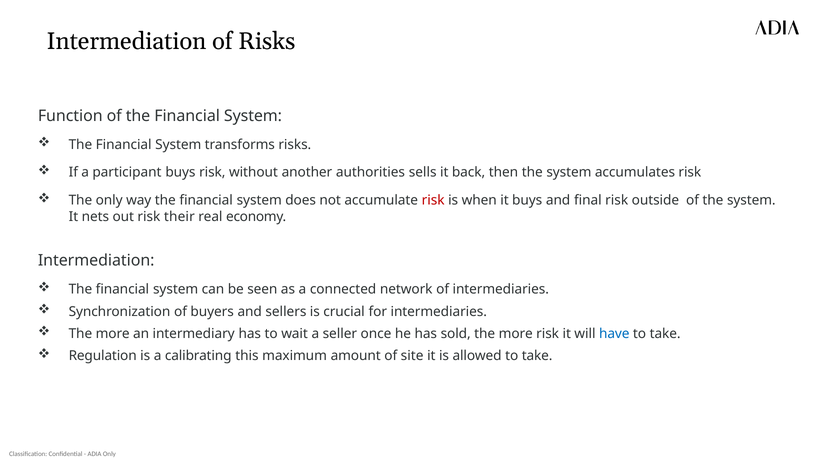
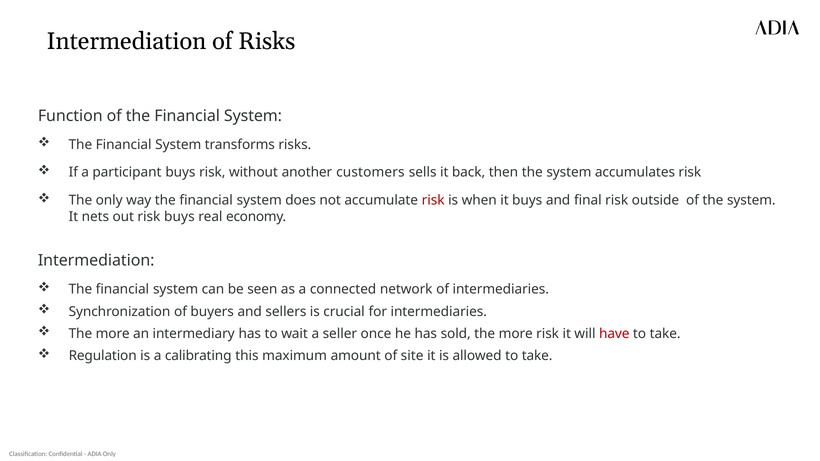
authorities: authorities -> customers
risk their: their -> buys
have colour: blue -> red
